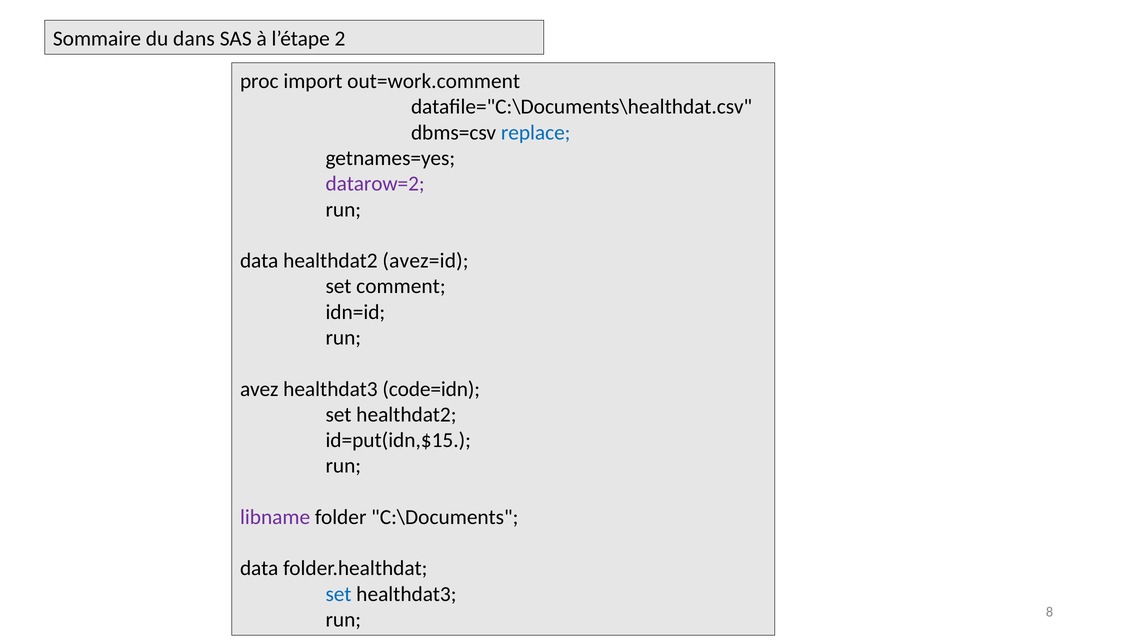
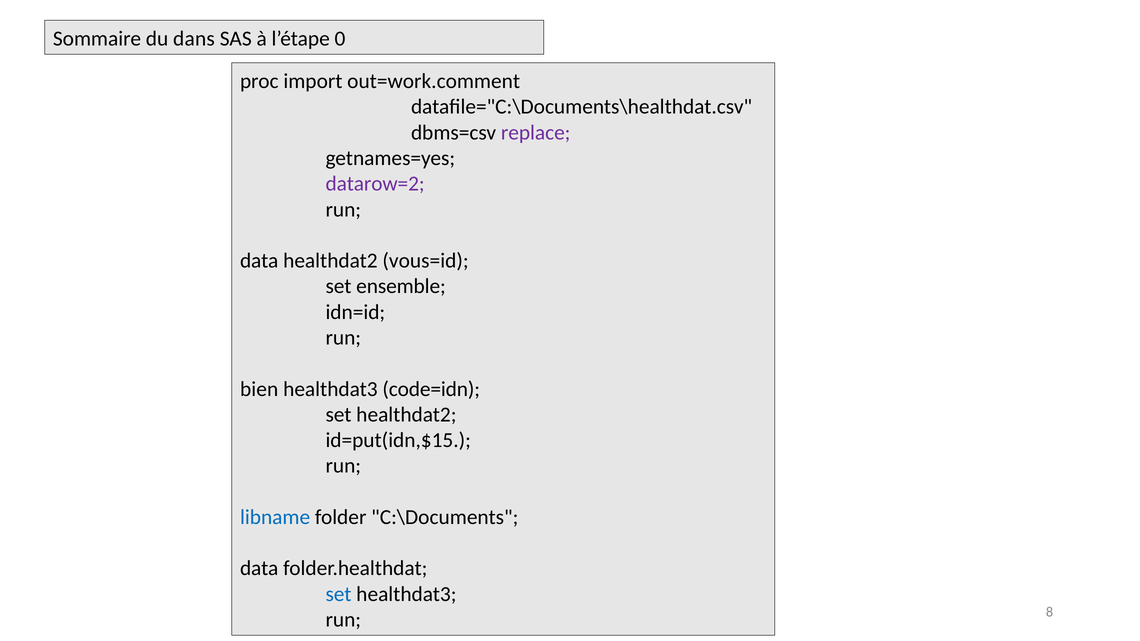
2: 2 -> 0
replace colour: blue -> purple
avez=id: avez=id -> vous=id
comment: comment -> ensemble
avez: avez -> bien
libname colour: purple -> blue
